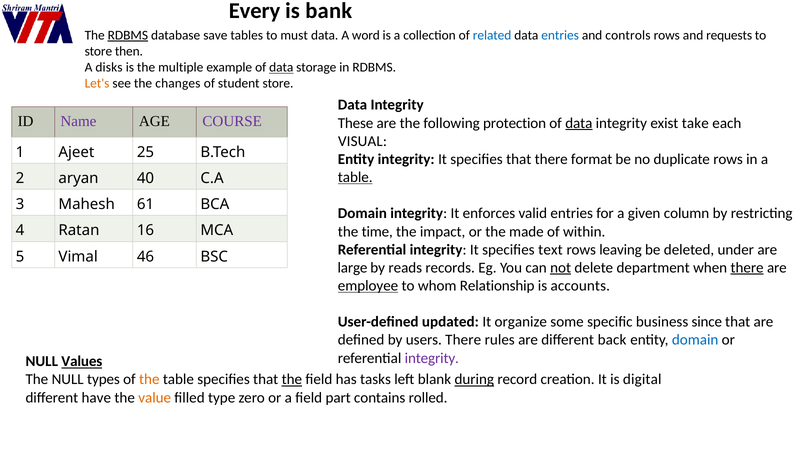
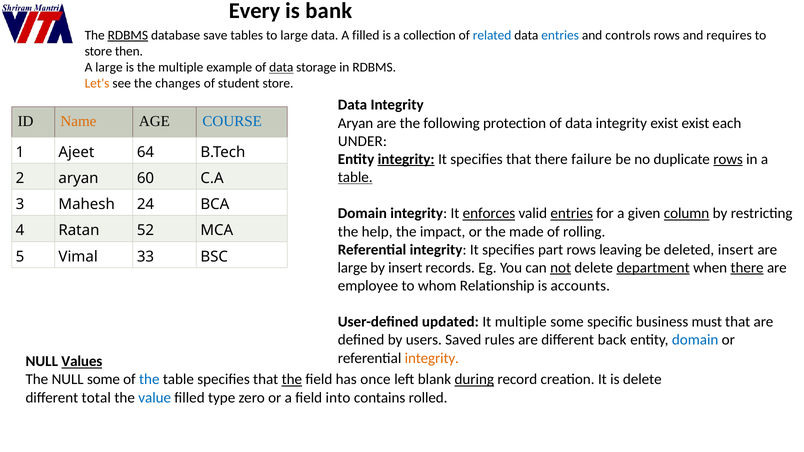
to must: must -> large
A word: word -> filled
requests: requests -> requires
A disks: disks -> large
Name colour: purple -> orange
COURSE colour: purple -> blue
These at (356, 123): These -> Aryan
data at (579, 123) underline: present -> none
exist take: take -> exist
VISUAL: VISUAL -> UNDER
25: 25 -> 64
integrity at (406, 159) underline: none -> present
format: format -> failure
rows at (728, 159) underline: none -> present
40: 40 -> 60
61: 61 -> 24
enforces underline: none -> present
entries at (572, 214) underline: none -> present
column underline: none -> present
time: time -> help
within: within -> rolling
16: 16 -> 52
text: text -> part
deleted under: under -> insert
46: 46 -> 33
by reads: reads -> insert
department underline: none -> present
employee underline: present -> none
It organize: organize -> multiple
since: since -> must
users There: There -> Saved
integrity at (432, 358) colour: purple -> orange
NULL types: types -> some
the at (149, 380) colour: orange -> blue
tasks: tasks -> once
is digital: digital -> delete
have: have -> total
value colour: orange -> blue
part: part -> into
